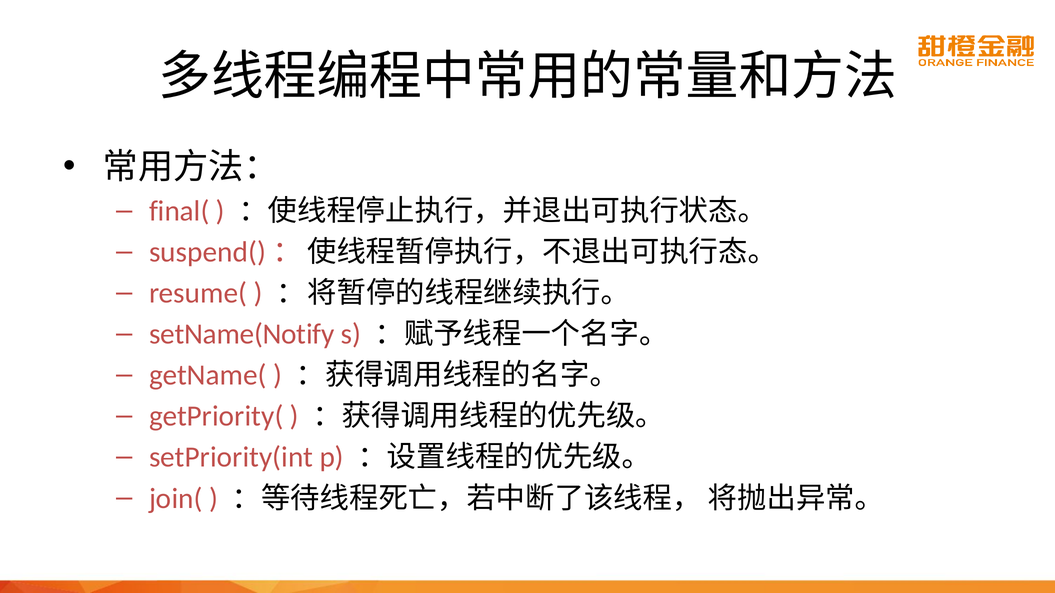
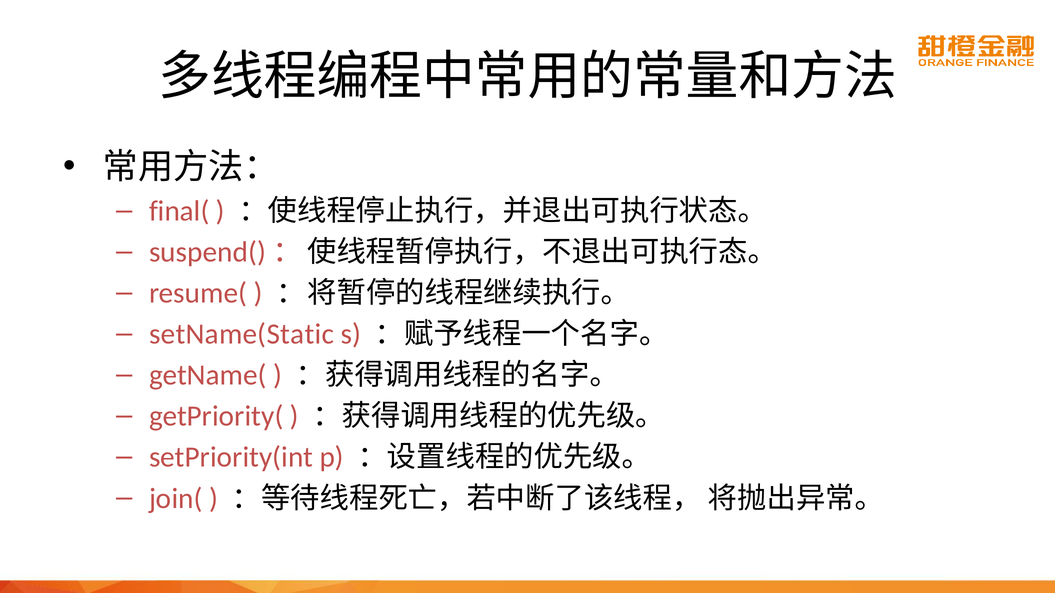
setName(Notify: setName(Notify -> setName(Static
